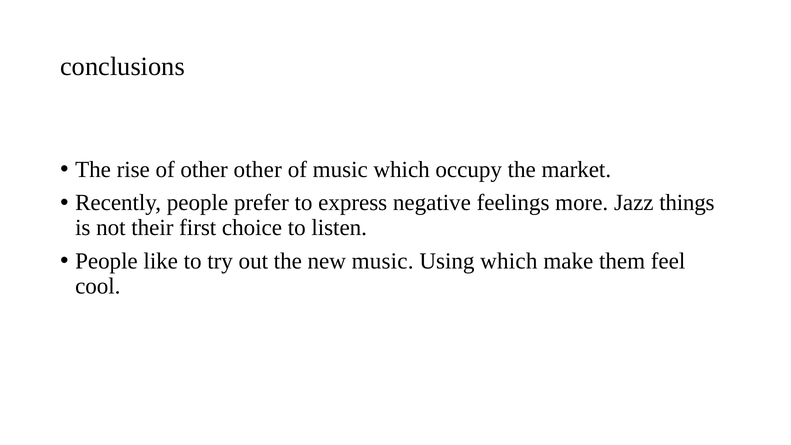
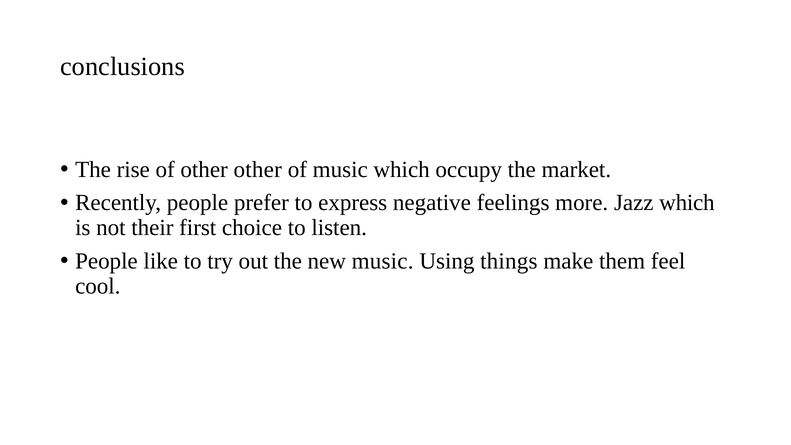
Jazz things: things -> which
Using which: which -> things
